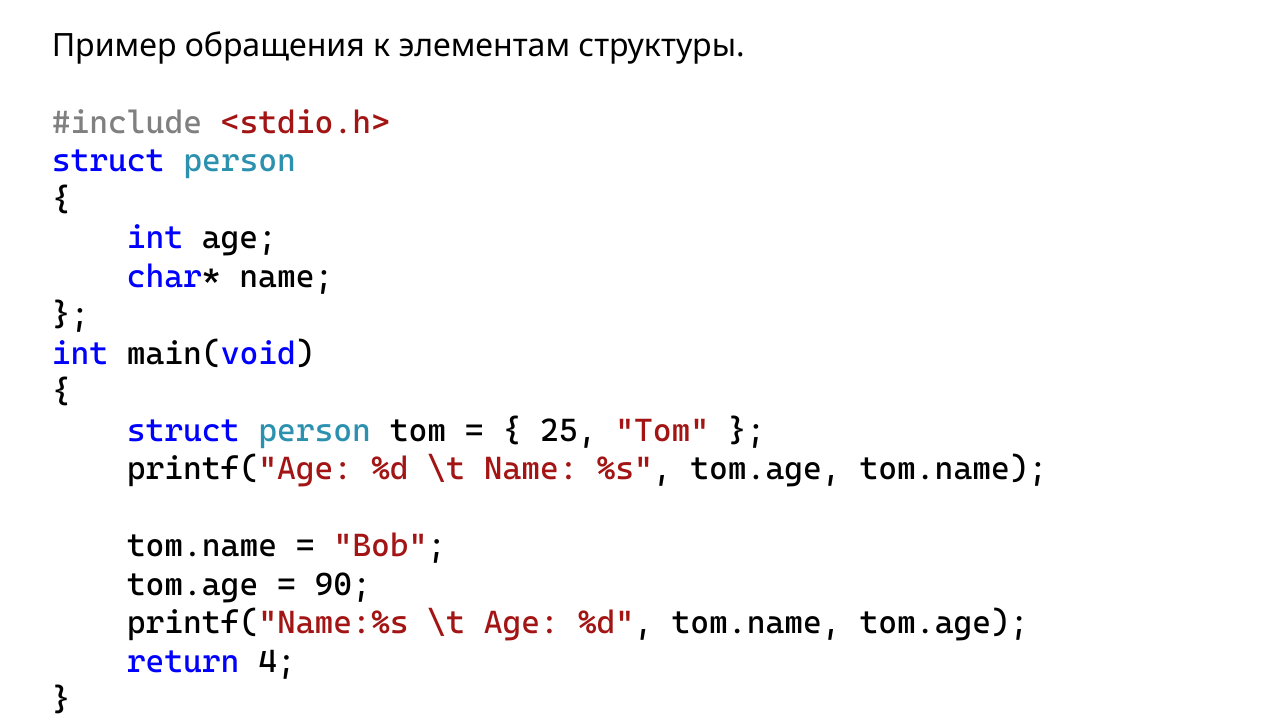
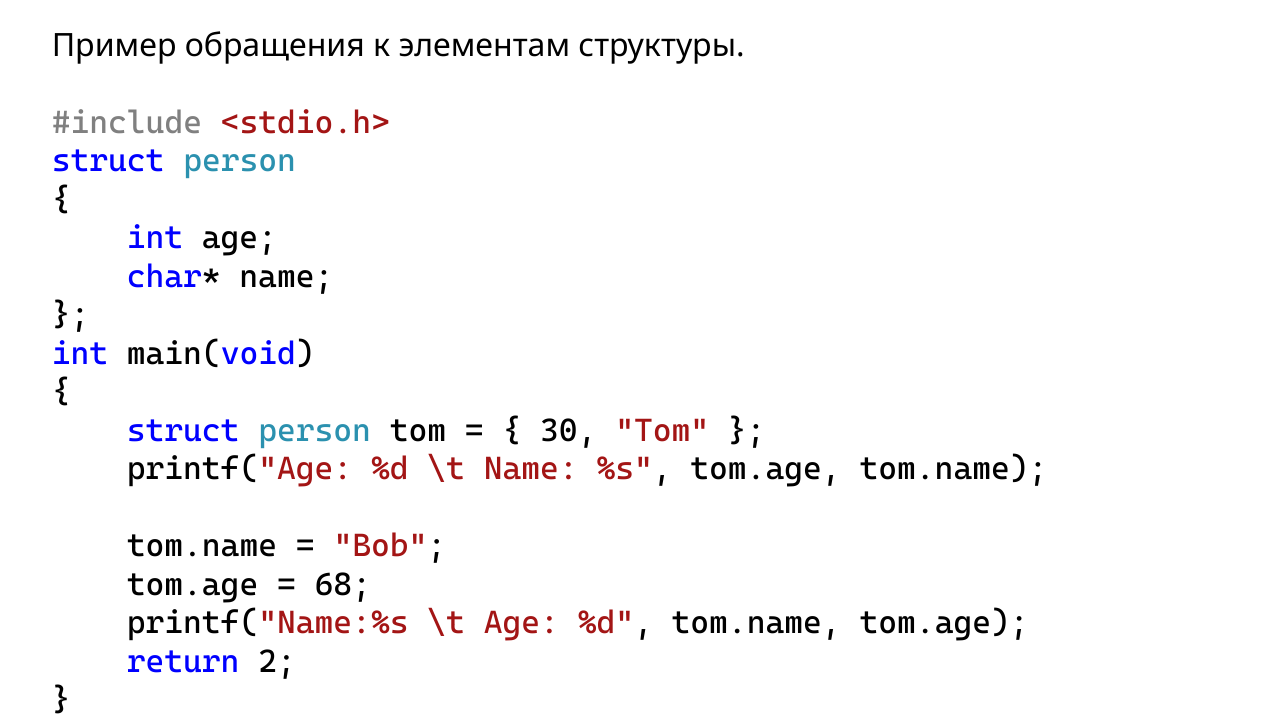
25: 25 -> 30
90: 90 -> 68
4: 4 -> 2
